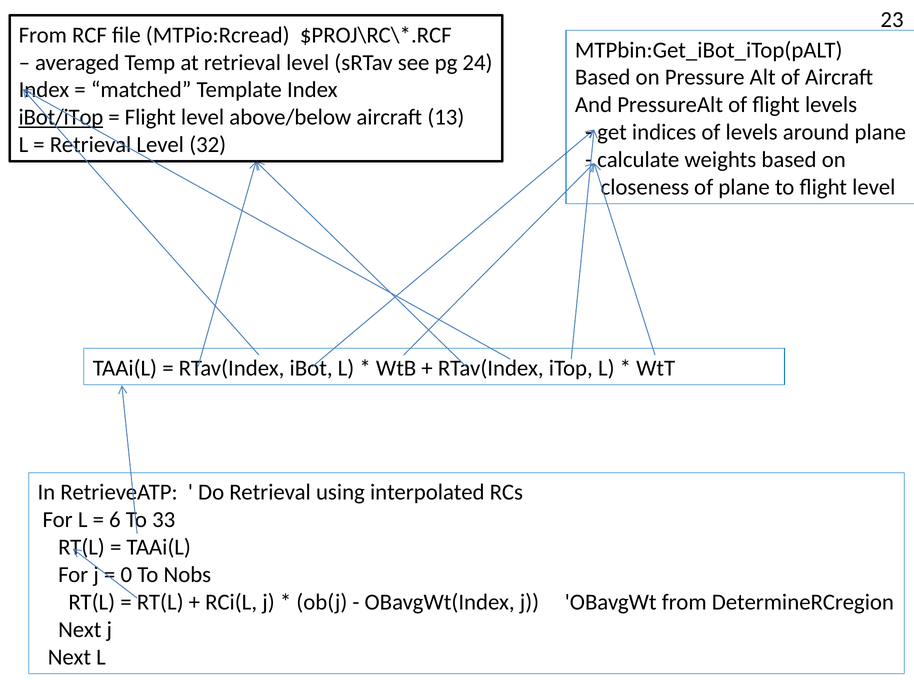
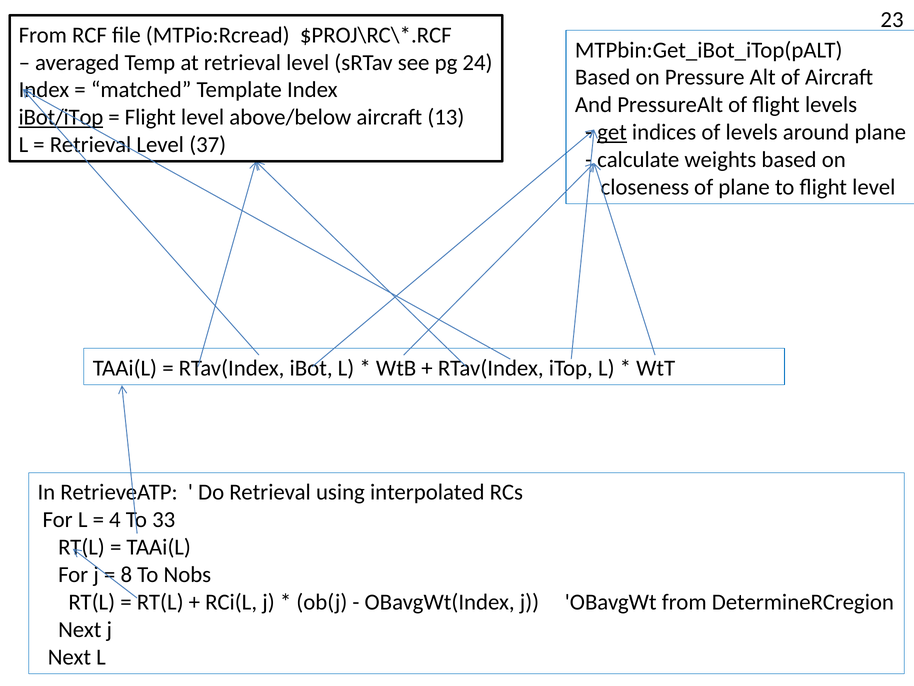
get underline: none -> present
32: 32 -> 37
6: 6 -> 4
0: 0 -> 8
